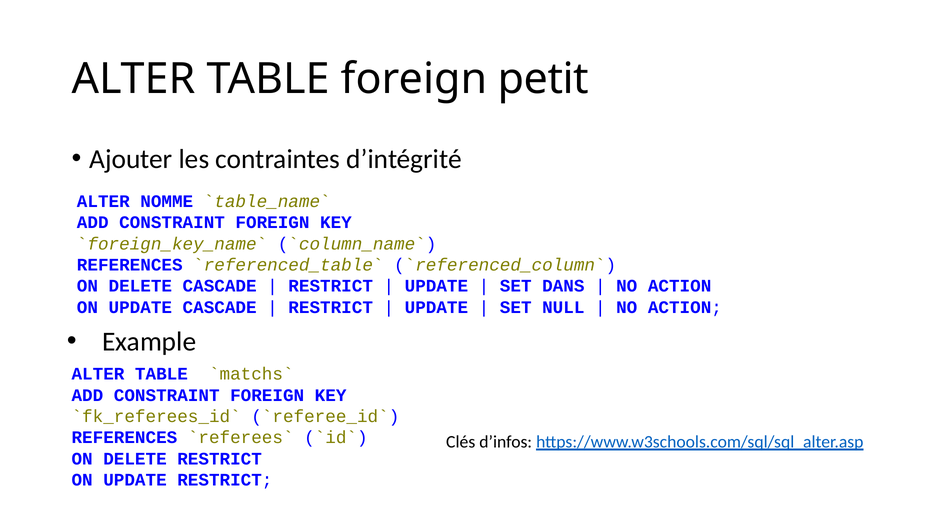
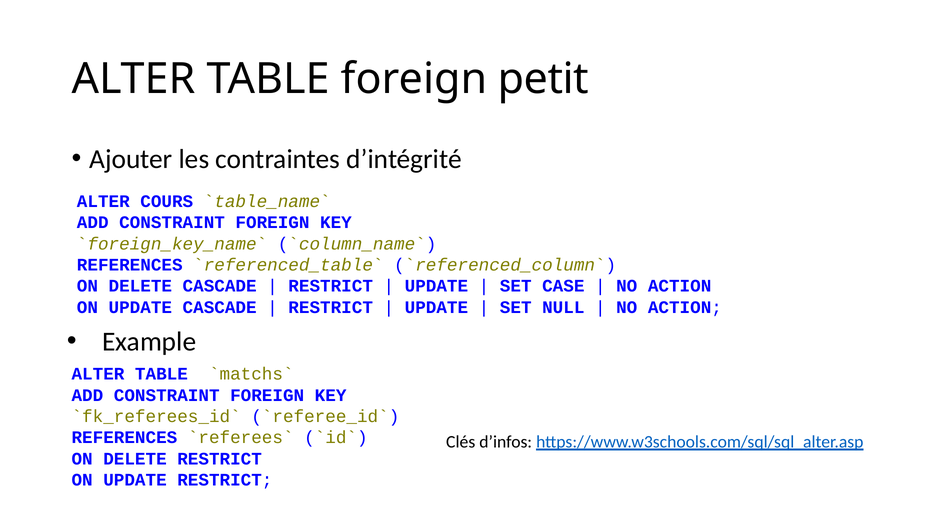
NOMME: NOMME -> COURS
DANS: DANS -> CASE
